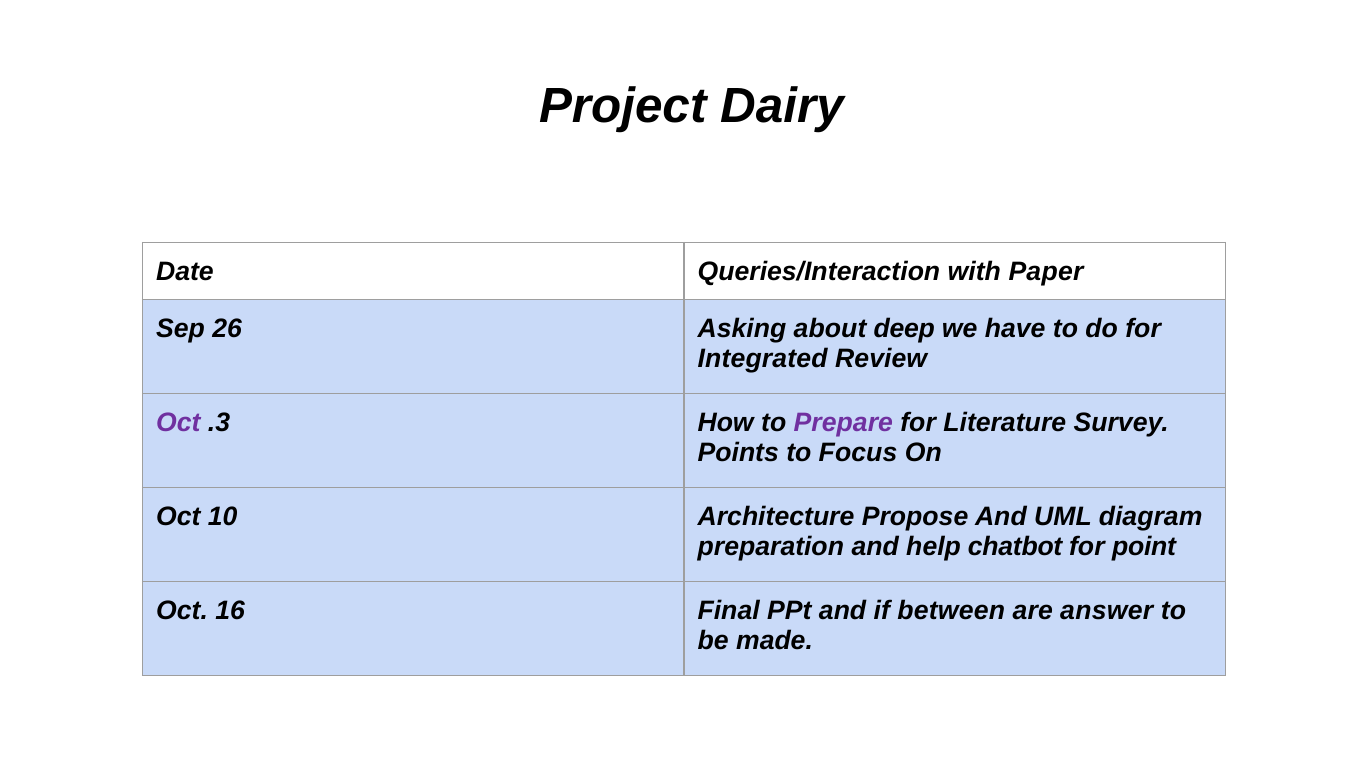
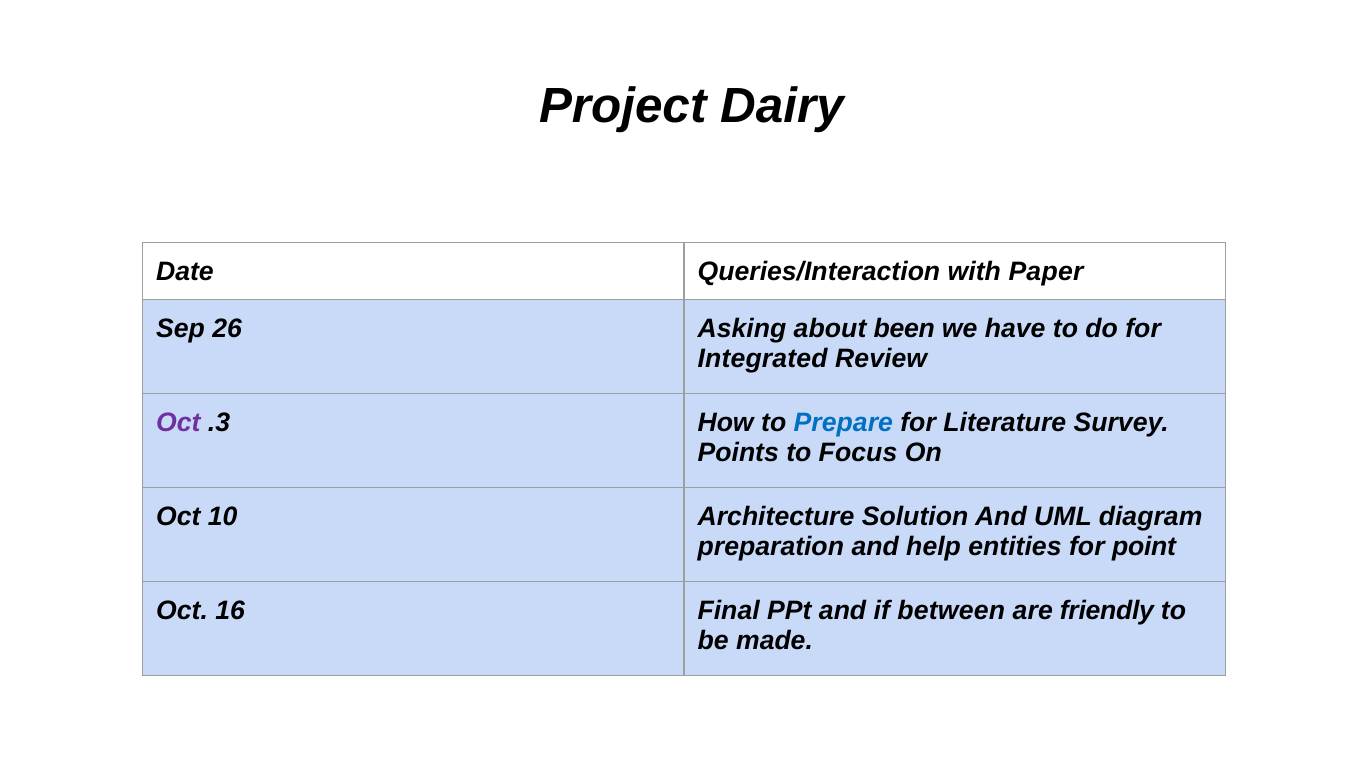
deep: deep -> been
Prepare colour: purple -> blue
Propose: Propose -> Solution
chatbot: chatbot -> entities
answer: answer -> friendly
